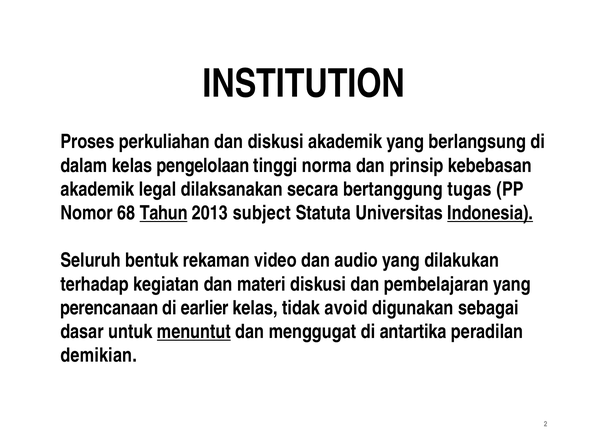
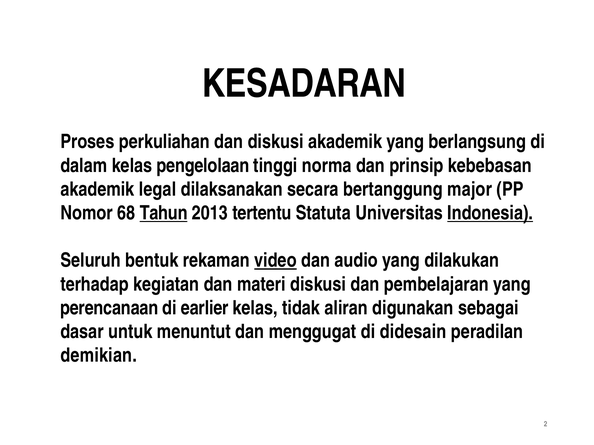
INSTITUTION: INSTITUTION -> KESADARAN
tugas: tugas -> major
subject: subject -> tertentu
video underline: none -> present
avoid: avoid -> aliran
menuntut underline: present -> none
antartika: antartika -> didesain
